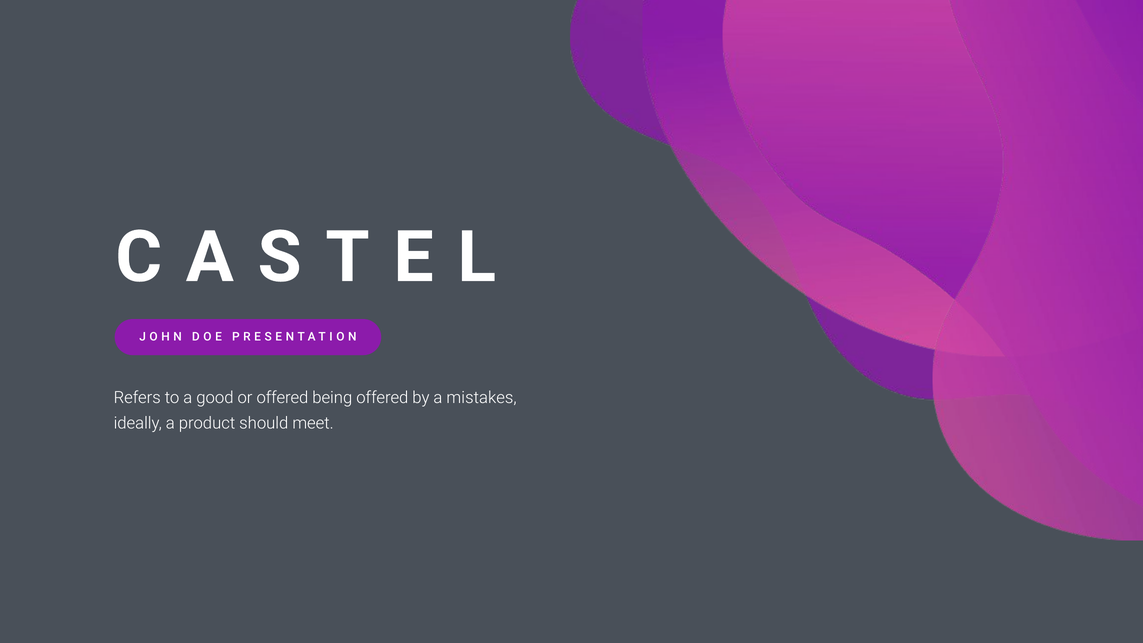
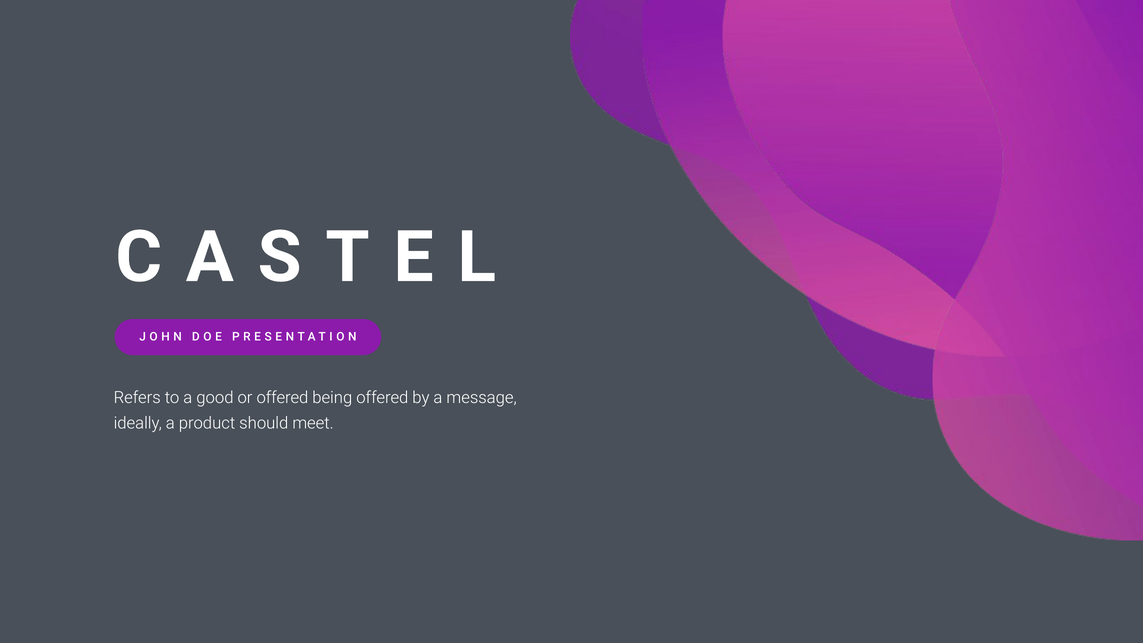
mistakes: mistakes -> message
